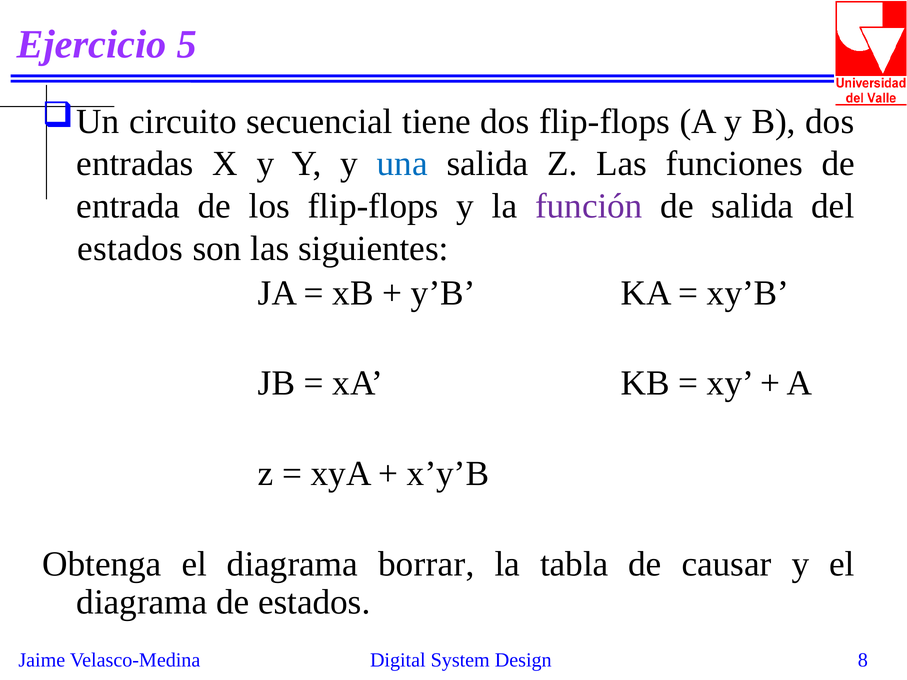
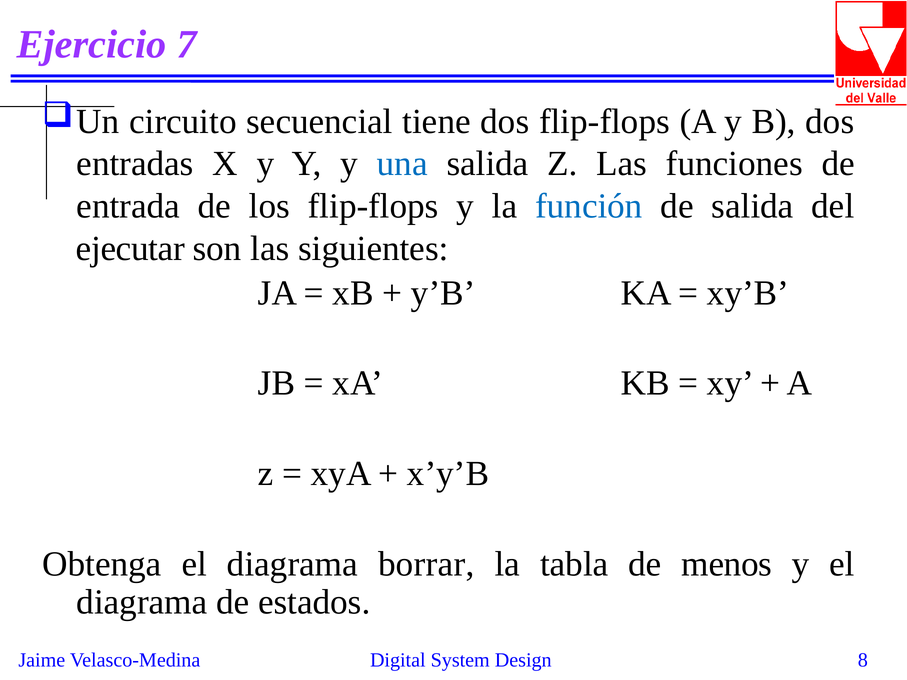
5: 5 -> 7
función colour: purple -> blue
estados at (130, 248): estados -> ejecutar
causar: causar -> menos
